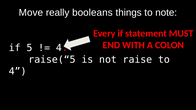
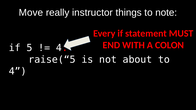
booleans: booleans -> instructor
raise: raise -> about
